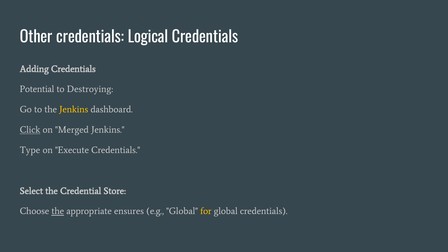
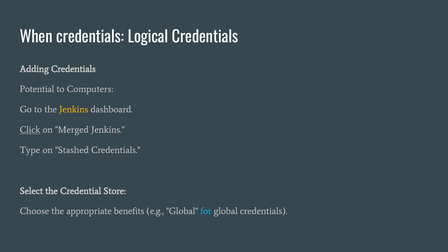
Other: Other -> When
Destroying: Destroying -> Computers
Execute: Execute -> Stashed
the at (58, 211) underline: present -> none
ensures: ensures -> benefits
for colour: yellow -> light blue
